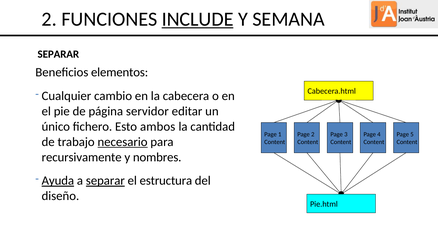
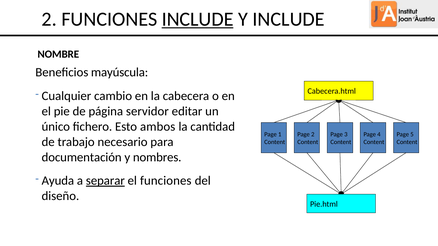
Y SEMANA: SEMANA -> INCLUDE
SEPARAR at (58, 54): SEPARAR -> NOMBRE
elementos: elementos -> mayúscula
necesario underline: present -> none
recursivamente: recursivamente -> documentación
Ayuda underline: present -> none
el estructura: estructura -> funciones
